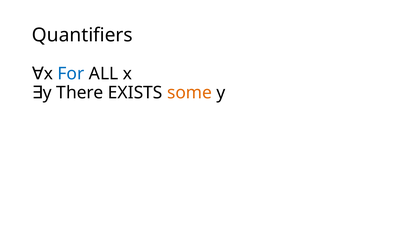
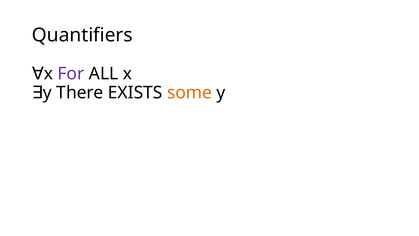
For colour: blue -> purple
